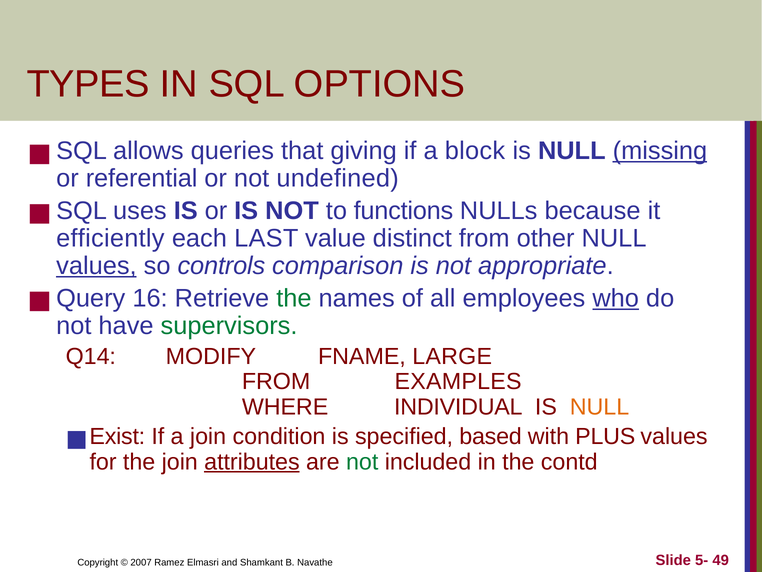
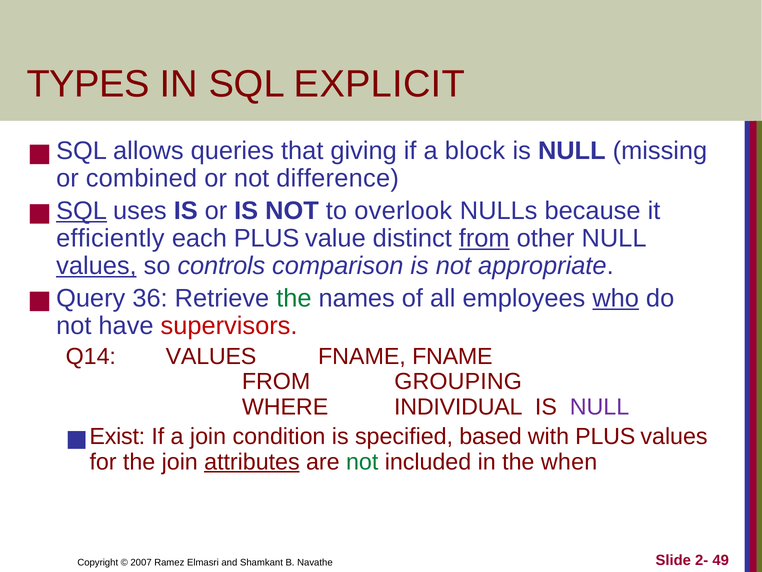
OPTIONS: OPTIONS -> EXPLICIT
missing underline: present -> none
referential: referential -> combined
undefined: undefined -> difference
SQL at (82, 211) underline: none -> present
functions: functions -> overlook
each LAST: LAST -> PLUS
from at (484, 238) underline: none -> present
16: 16 -> 36
supervisors colour: green -> red
Q14 MODIFY: MODIFY -> VALUES
FNAME LARGE: LARGE -> FNAME
EXAMPLES: EXAMPLES -> GROUPING
NULL at (600, 407) colour: orange -> purple
contd: contd -> when
5-: 5- -> 2-
